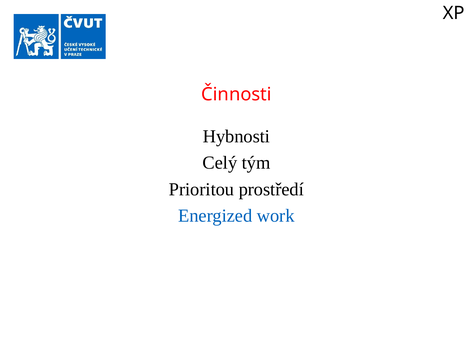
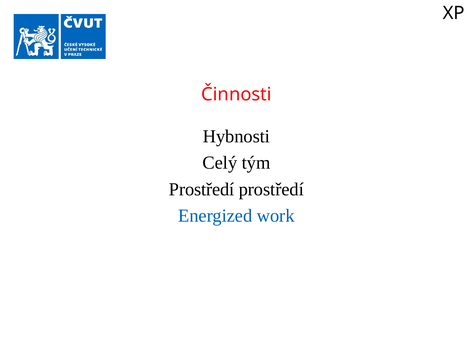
Prioritou at (202, 189): Prioritou -> Prostředí
